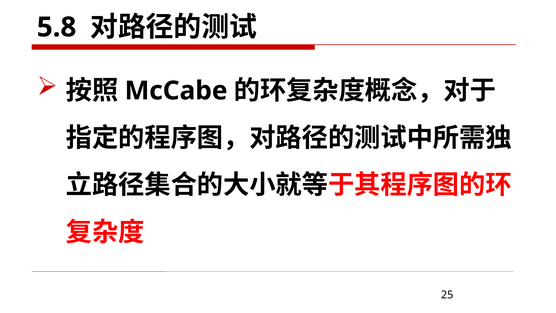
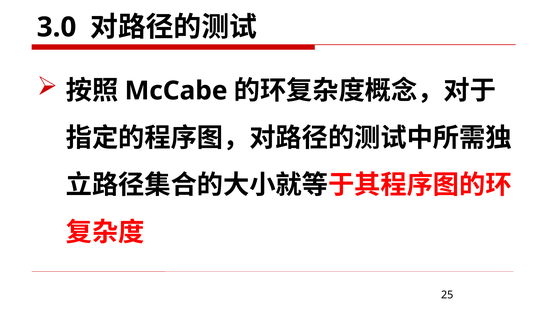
5.8: 5.8 -> 3.0
